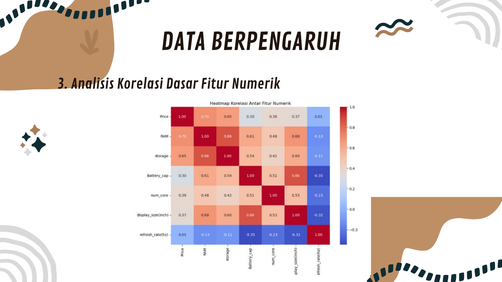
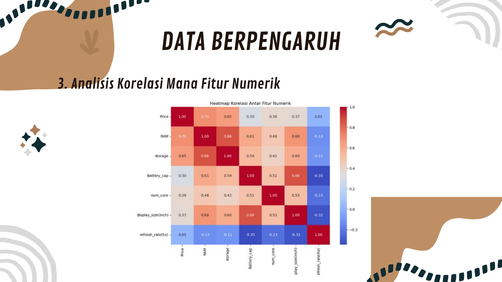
Dasar: Dasar -> Mana
